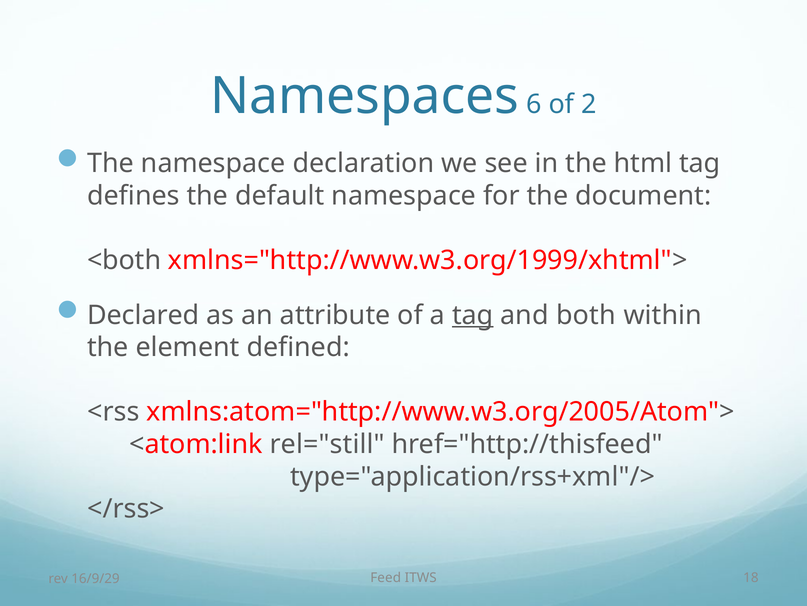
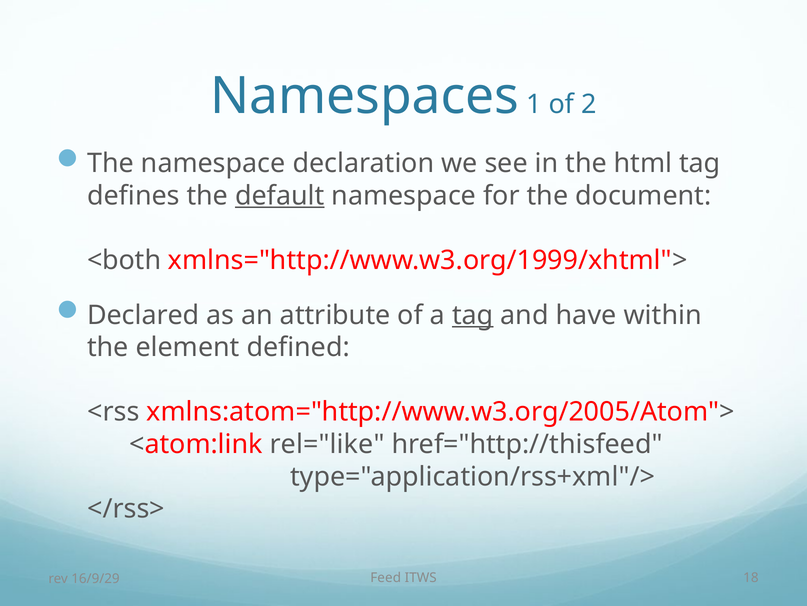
6: 6 -> 1
default underline: none -> present
both: both -> have
rel="still: rel="still -> rel="like
